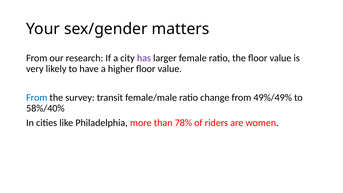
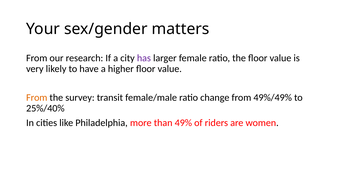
From at (37, 98) colour: blue -> orange
58%/40%: 58%/40% -> 25%/40%
78%: 78% -> 49%
